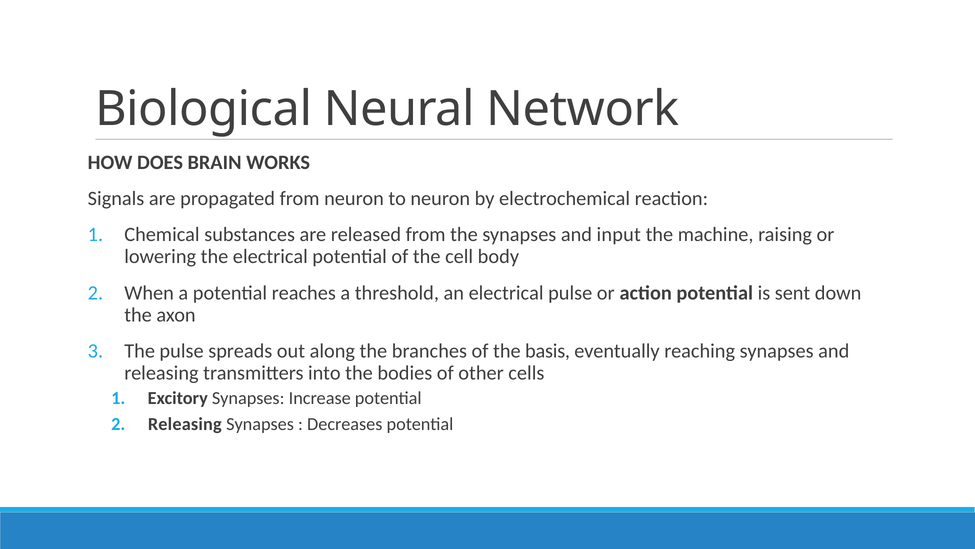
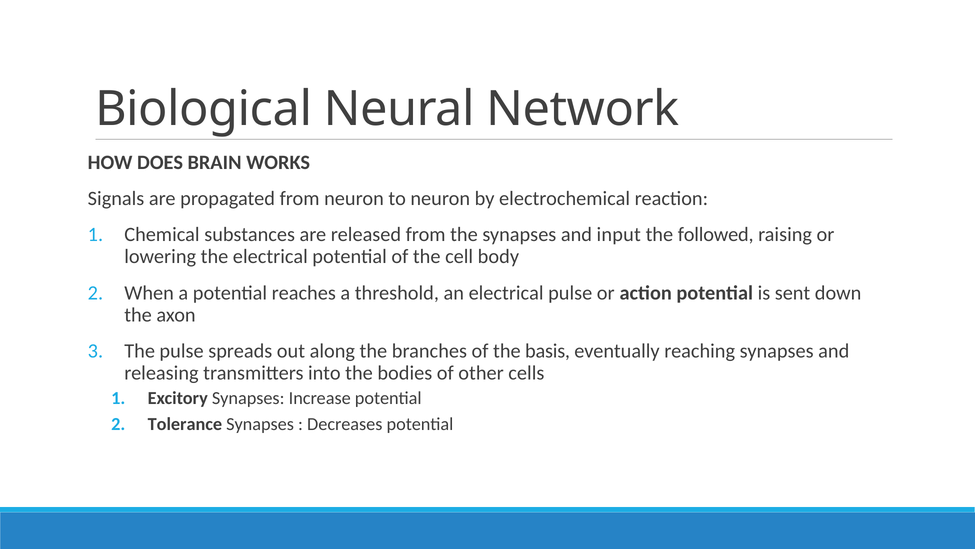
machine: machine -> followed
Releasing at (185, 424): Releasing -> Tolerance
